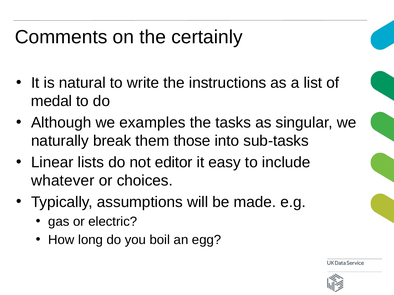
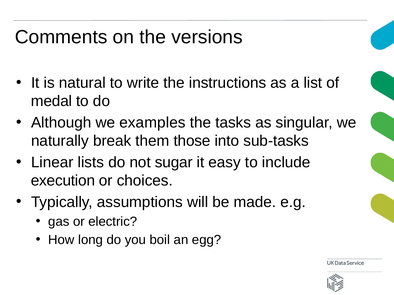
certainly: certainly -> versions
editor: editor -> sugar
whatever: whatever -> execution
